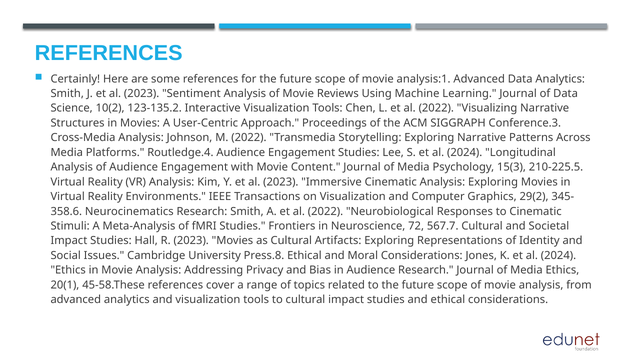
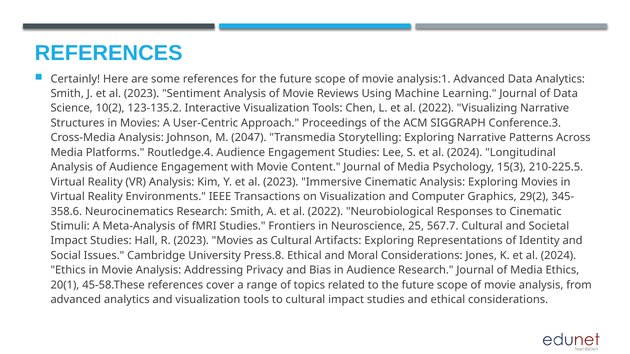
M 2022: 2022 -> 2047
72: 72 -> 25
